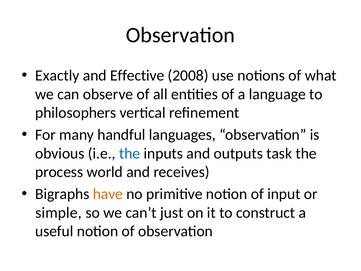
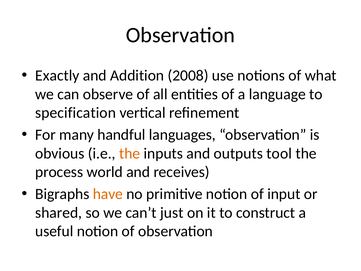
Effective: Effective -> Addition
philosophers: philosophers -> specification
the at (130, 153) colour: blue -> orange
task: task -> tool
simple: simple -> shared
